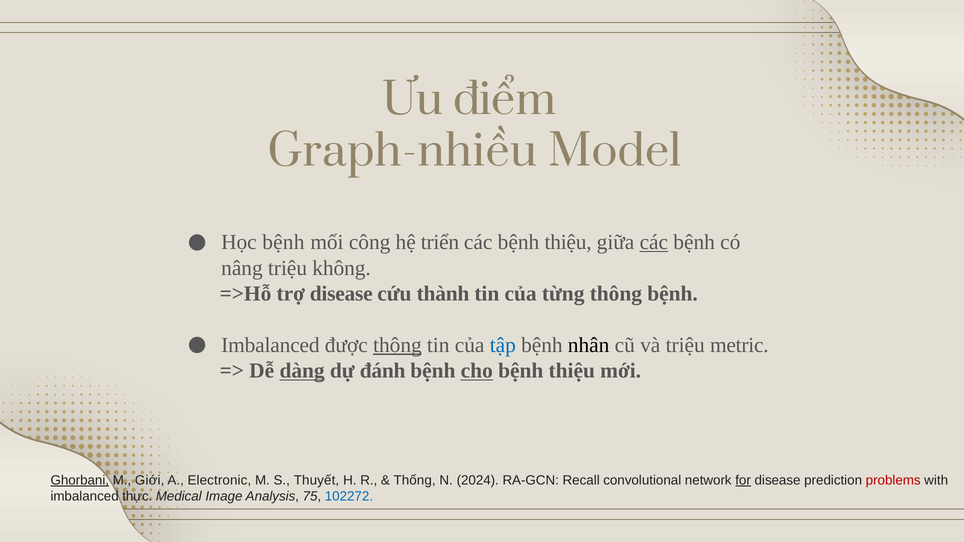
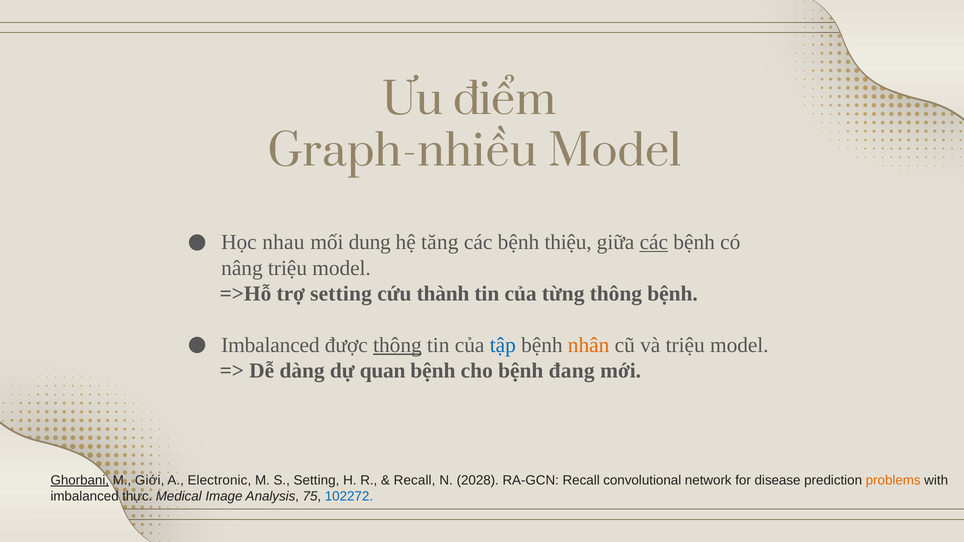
Học bệnh: bệnh -> nhau
công: công -> dung
triển: triển -> tăng
không at (342, 268): không -> model
trợ disease: disease -> setting
nhân colour: black -> orange
và triệu metric: metric -> model
dàng underline: present -> none
đánh: đánh -> quan
cho underline: present -> none
thiệu at (572, 371): thiệu -> đang
S Thuyết: Thuyết -> Setting
Thống at (415, 481): Thống -> Recall
2024: 2024 -> 2028
for underline: present -> none
problems colour: red -> orange
